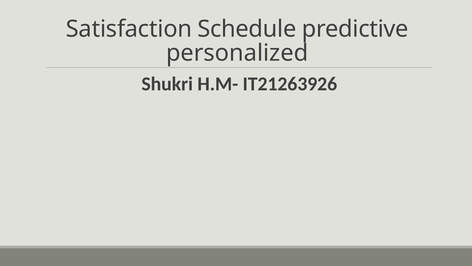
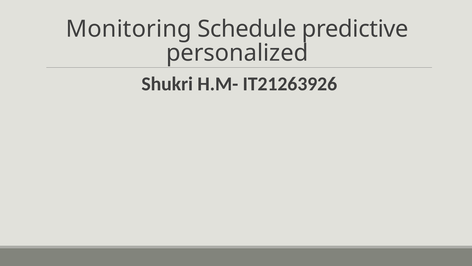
Satisfaction: Satisfaction -> Monitoring
